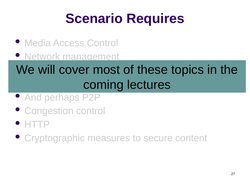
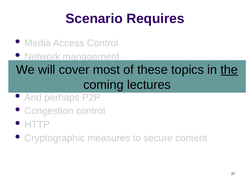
the underline: none -> present
